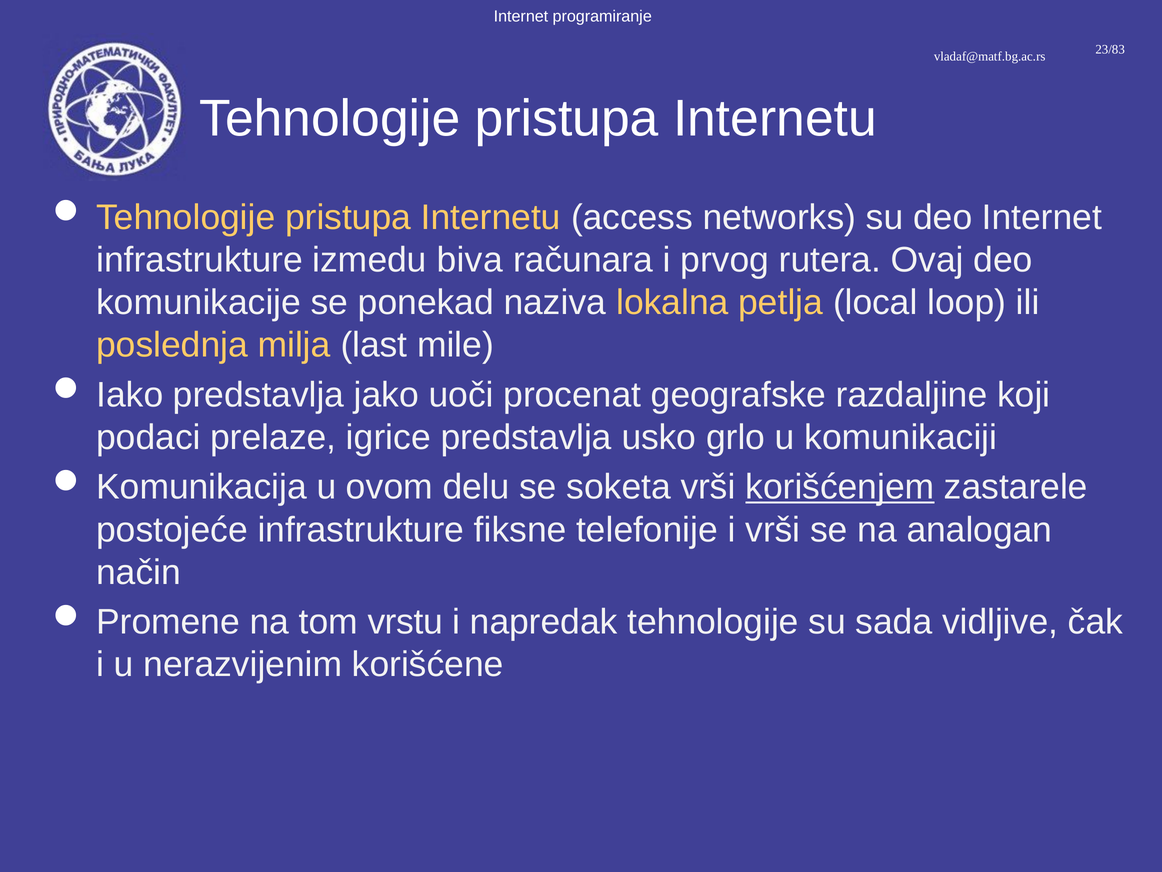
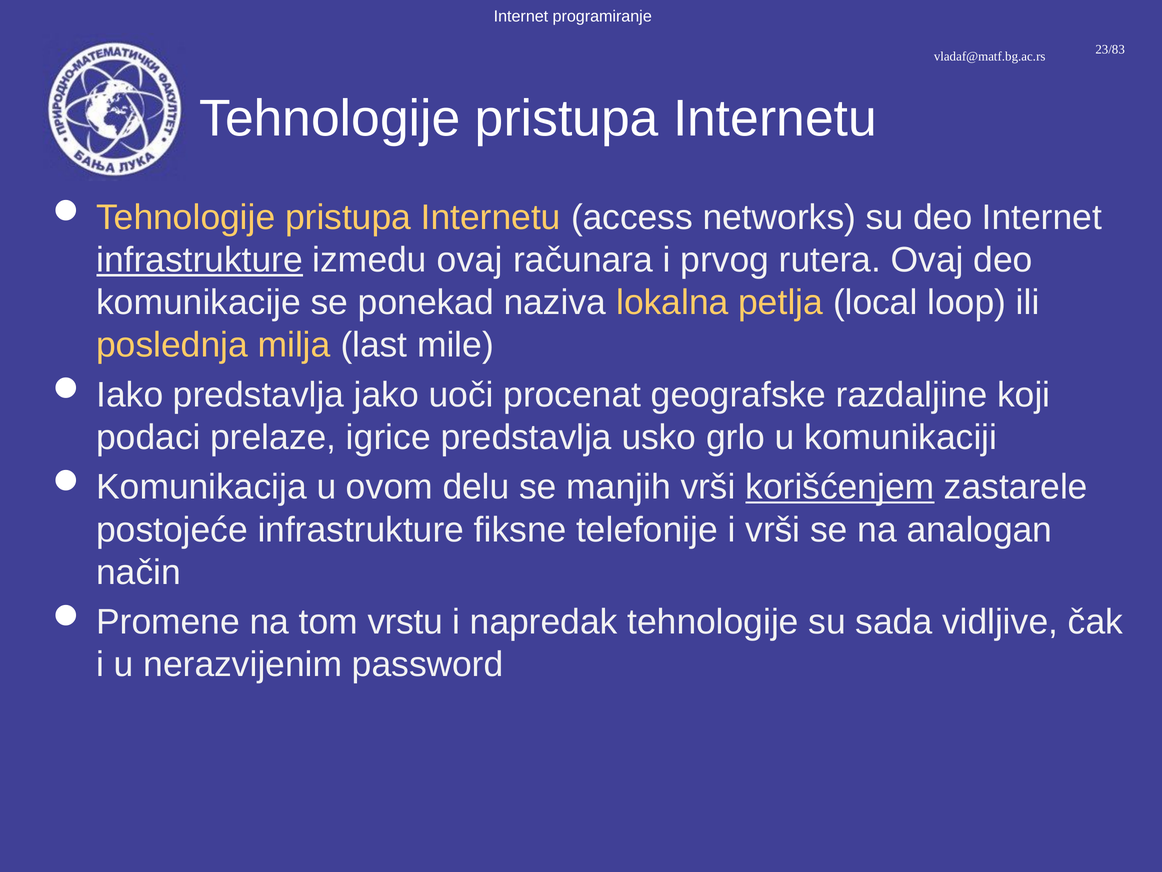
infrastrukture at (200, 260) underline: none -> present
izmedu biva: biva -> ovaj
soketa: soketa -> manjih
korišćene: korišćene -> password
